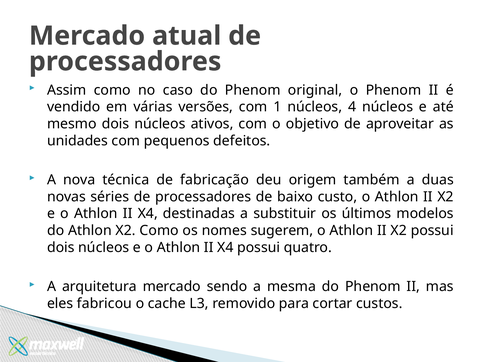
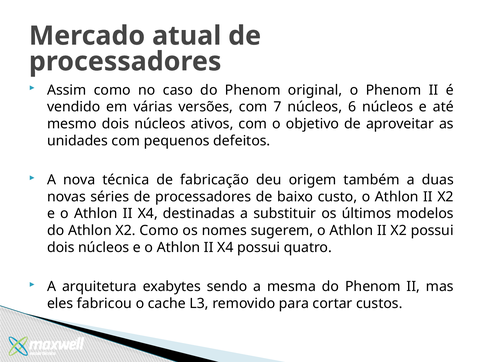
1: 1 -> 7
4: 4 -> 6
arquitetura mercado: mercado -> exabytes
